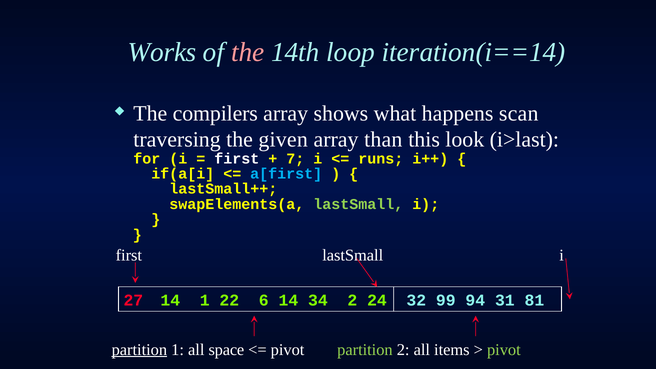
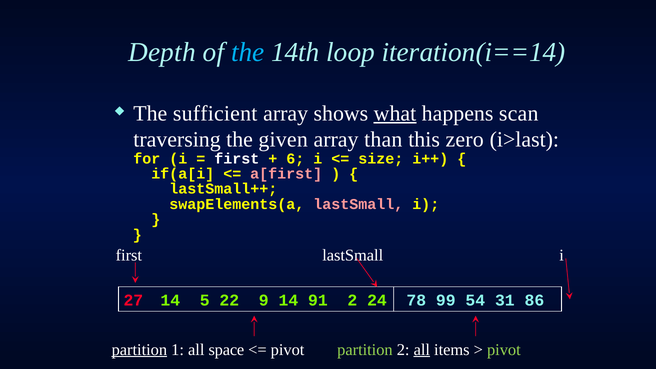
Works: Works -> Depth
the at (248, 52) colour: pink -> light blue
compilers: compilers -> sufficient
what underline: none -> present
look: look -> zero
7: 7 -> 6
runs: runs -> size
a[first colour: light blue -> pink
lastSmall at (358, 204) colour: light green -> pink
14 1: 1 -> 5
6: 6 -> 9
34: 34 -> 91
32: 32 -> 78
94: 94 -> 54
81: 81 -> 86
all at (422, 350) underline: none -> present
